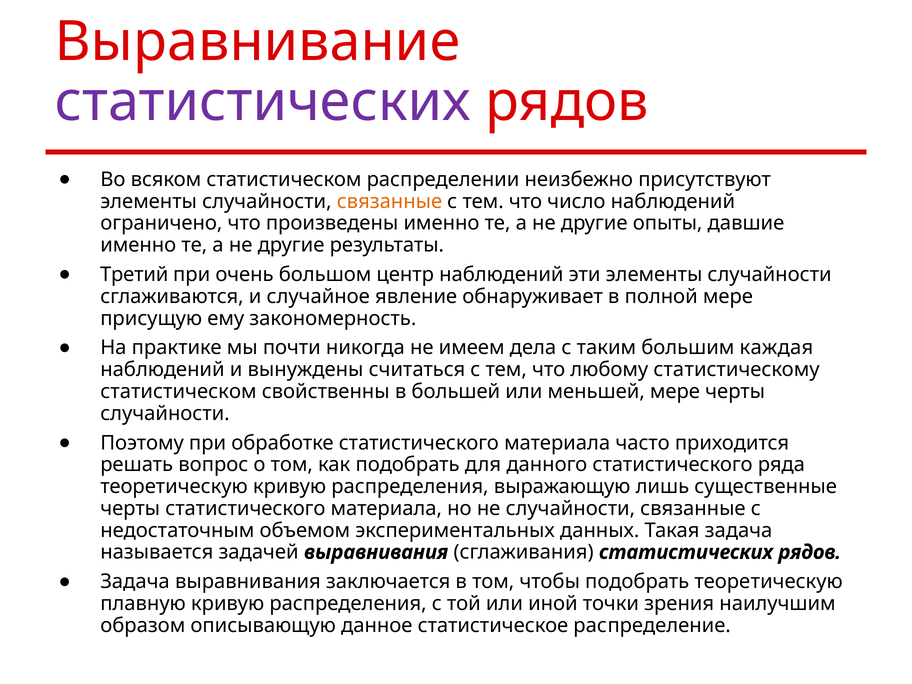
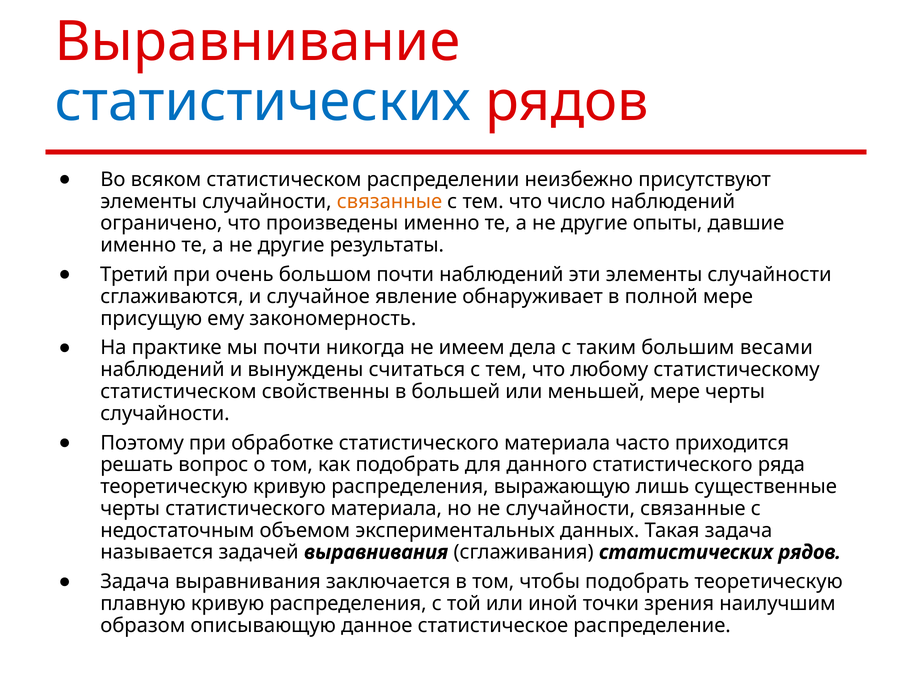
статистических at (263, 102) colour: purple -> blue
большом центр: центр -> почти
каждая: каждая -> весами
